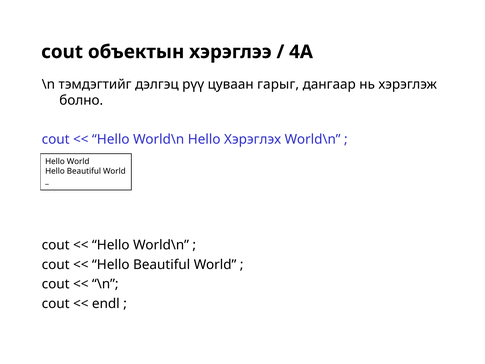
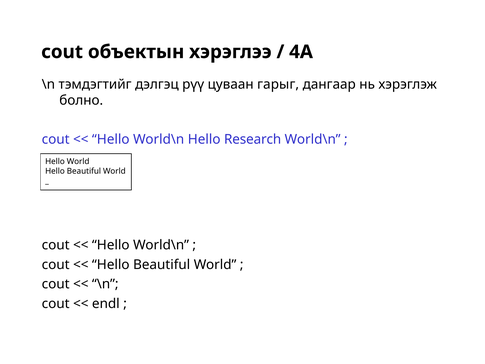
Хэрэглэх: Хэрэглэх -> Research
